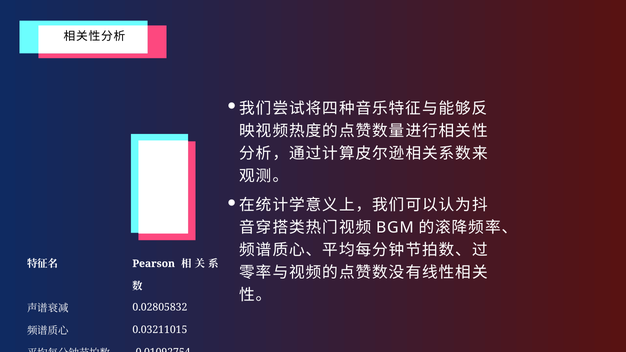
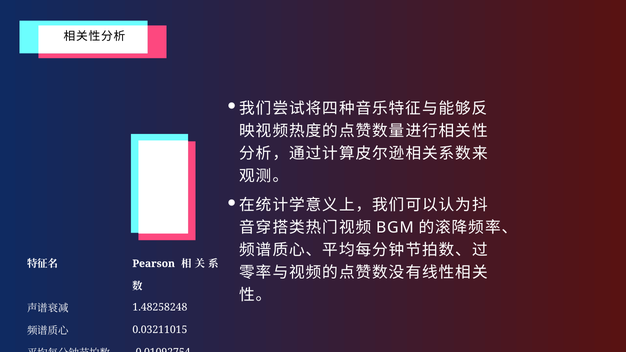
0.02805832: 0.02805832 -> 1.48258248
